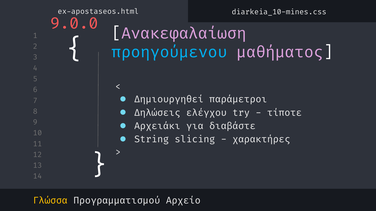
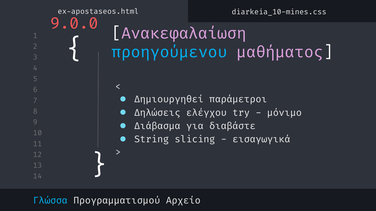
τίποτε: τίποτε -> μόνιμο
Αρχειάκι: Αρχειάκι -> Διάβασμα
χαρακτήρες: χαρακτήρες -> εισαγωγικά
Γλώσσα colour: yellow -> light blue
